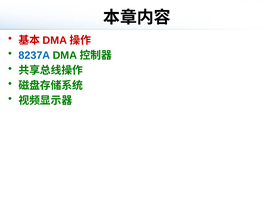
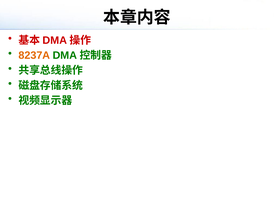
8237A colour: blue -> orange
